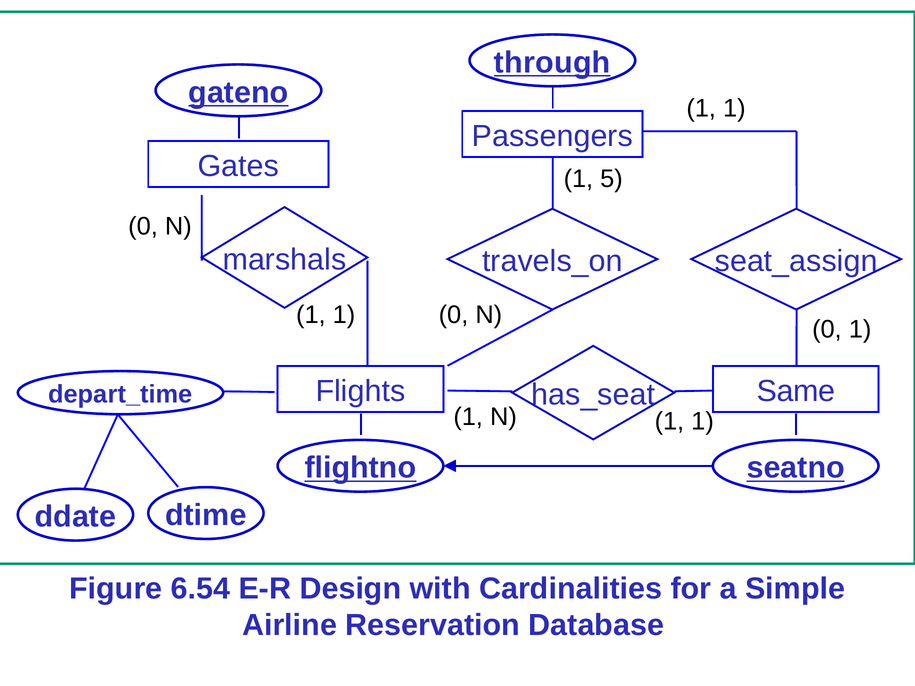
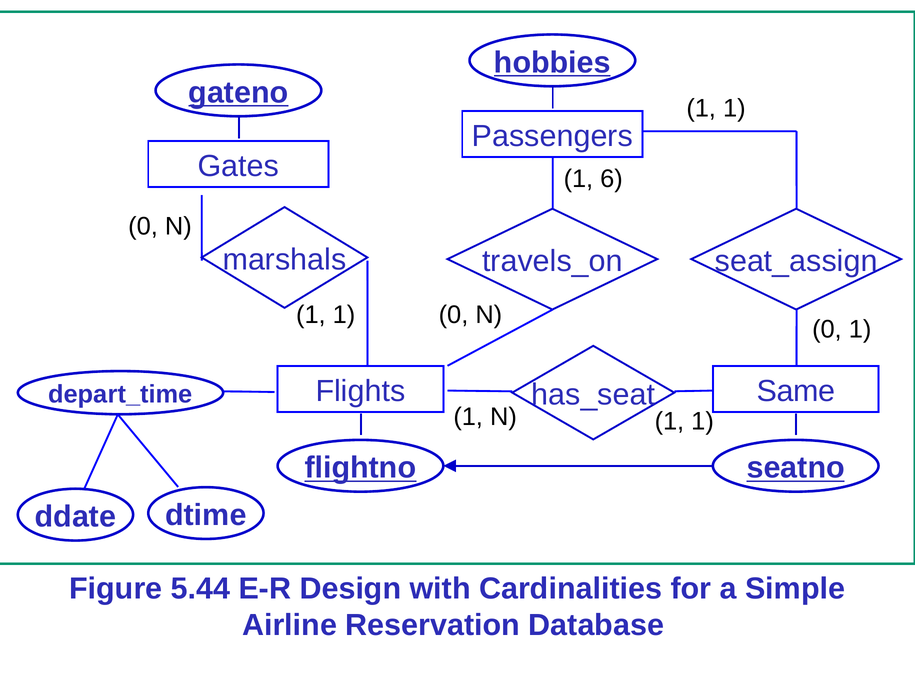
through: through -> hobbies
5: 5 -> 6
6.54: 6.54 -> 5.44
